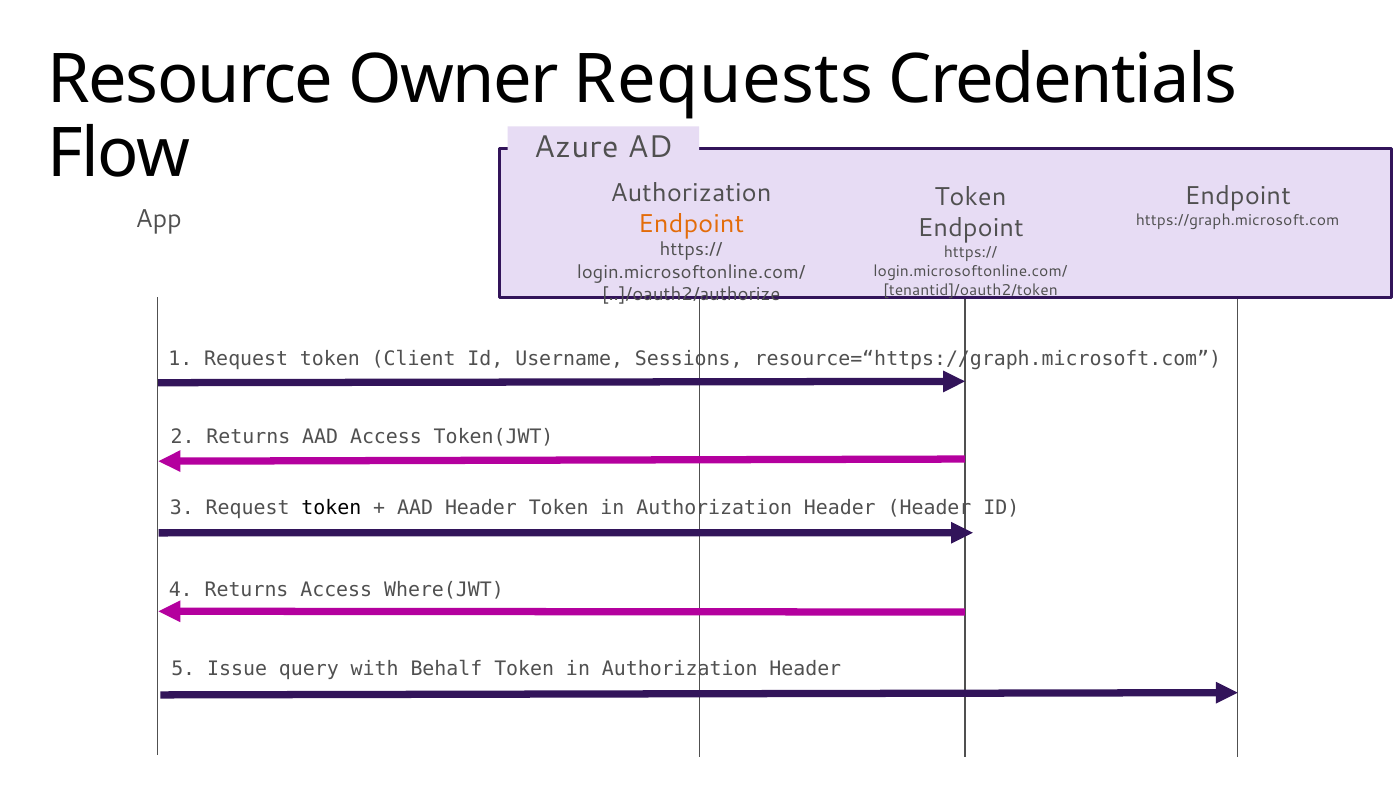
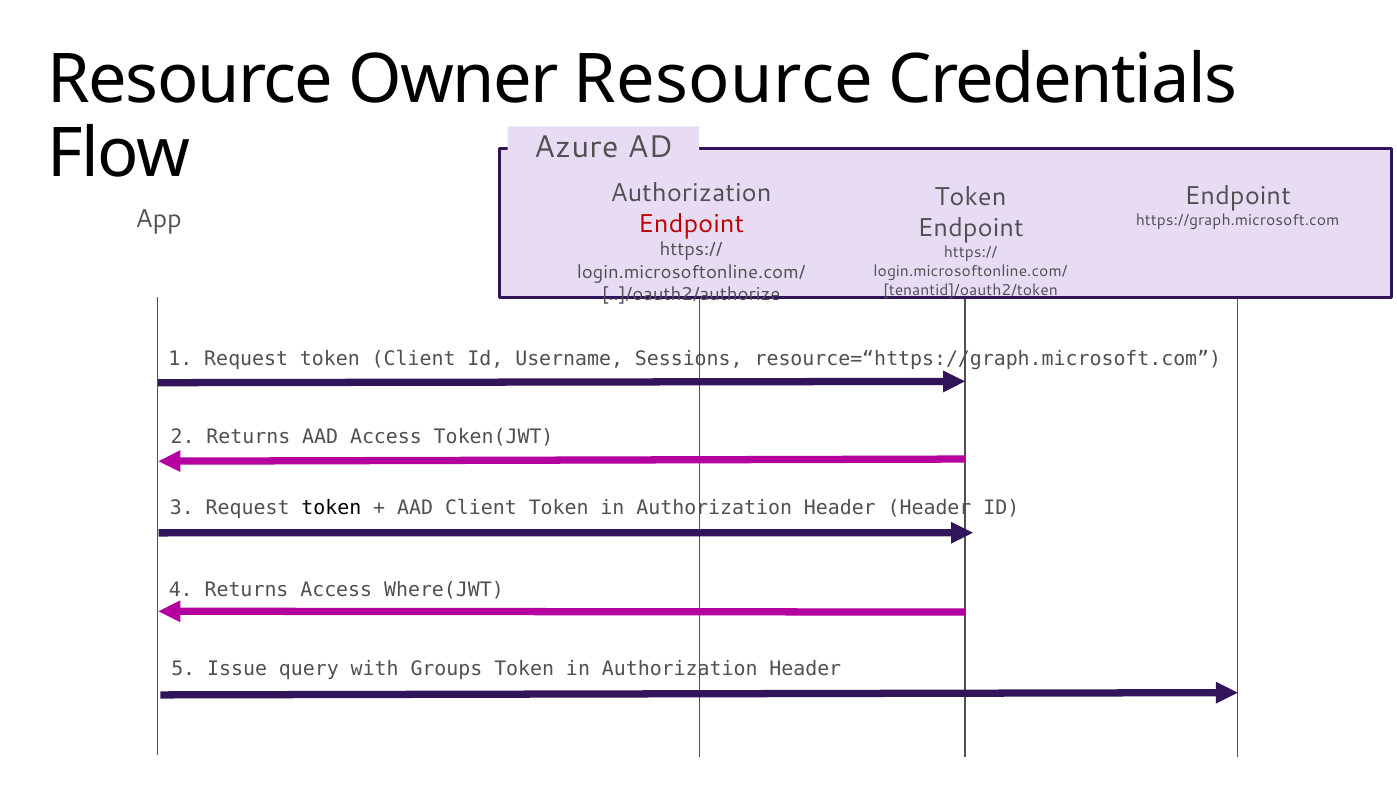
Owner Requests: Requests -> Resource
Endpoint at (691, 224) colour: orange -> red
AAD Header: Header -> Client
Behalf: Behalf -> Groups
